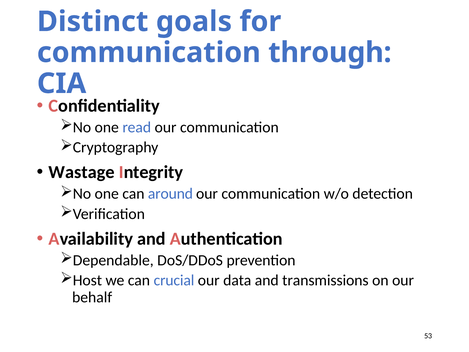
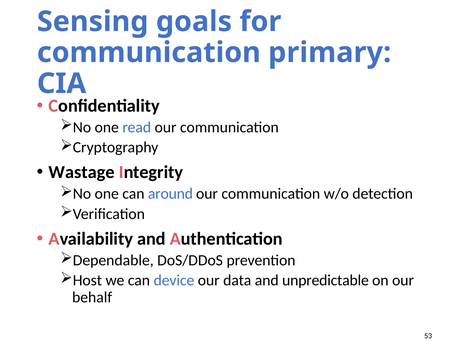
Distinct: Distinct -> Sensing
through: through -> primary
crucial: crucial -> device
transmissions: transmissions -> unpredictable
